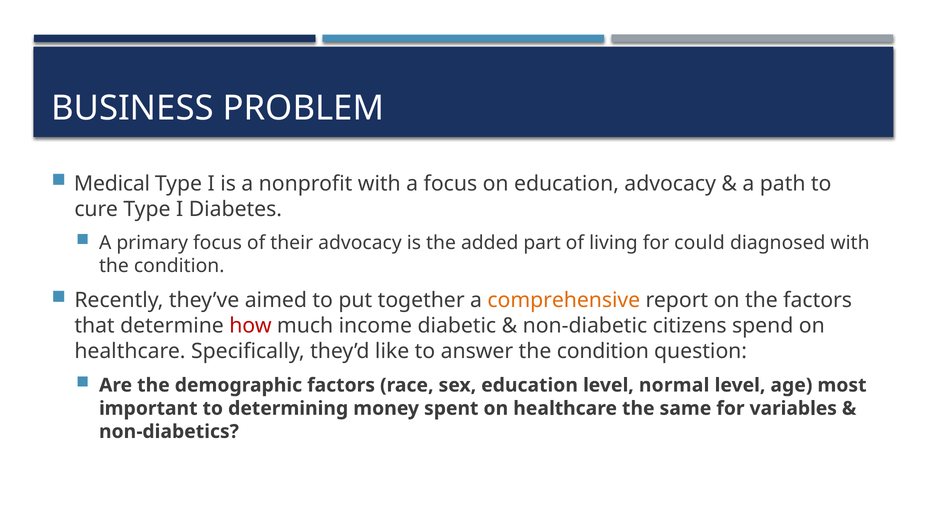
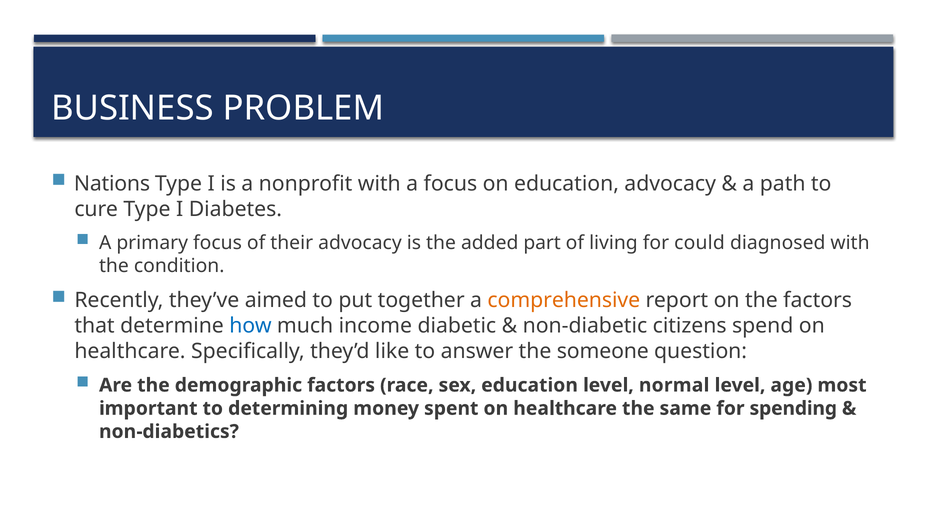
Medical: Medical -> Nations
how colour: red -> blue
answer the condition: condition -> someone
variables: variables -> spending
